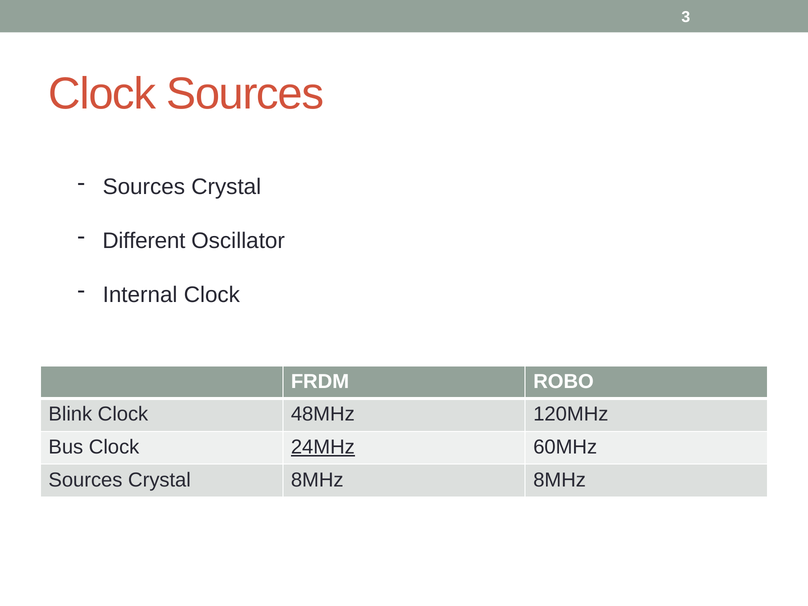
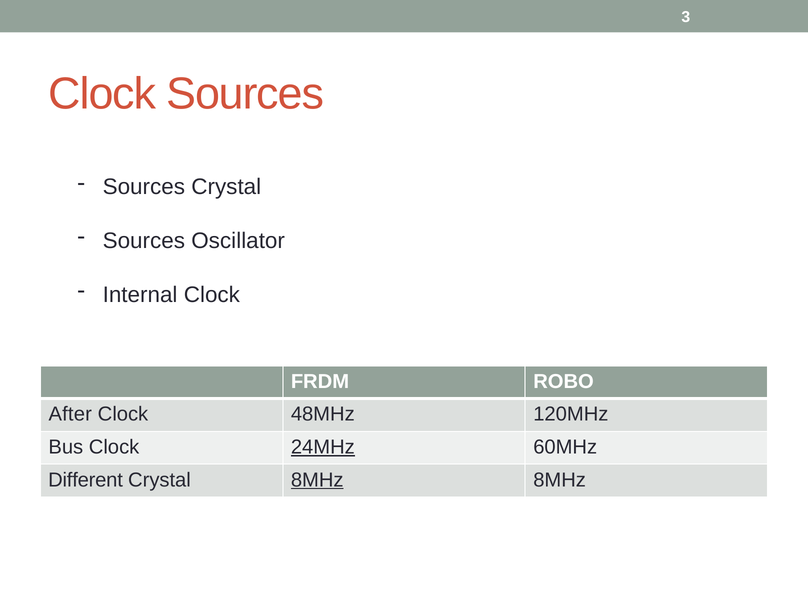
Different at (144, 241): Different -> Sources
Blink: Blink -> After
Sources at (85, 480): Sources -> Different
8MHz at (317, 480) underline: none -> present
